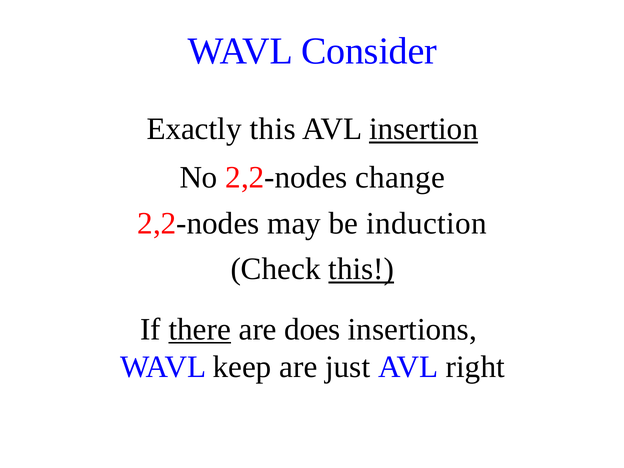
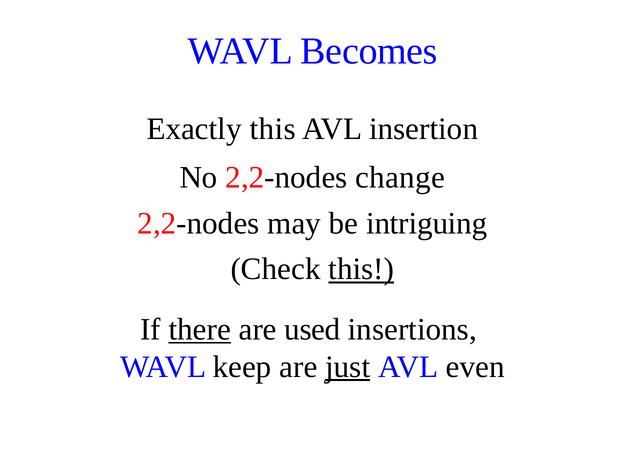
Consider: Consider -> Becomes
insertion underline: present -> none
induction: induction -> intriguing
does: does -> used
just underline: none -> present
right: right -> even
